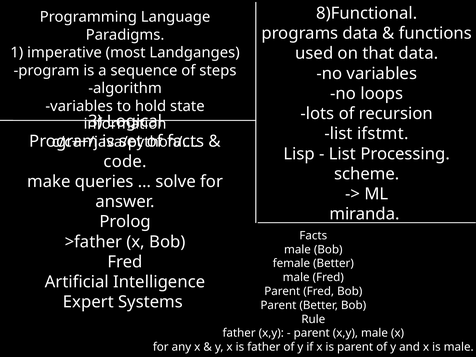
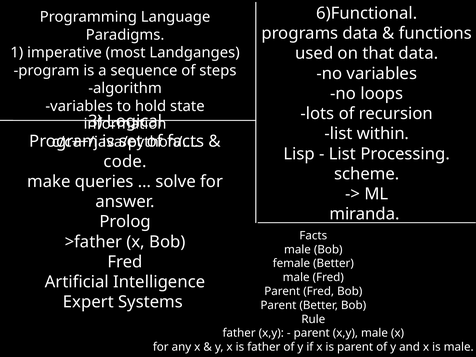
8)Functional: 8)Functional -> 6)Functional
ifstmt: ifstmt -> within
